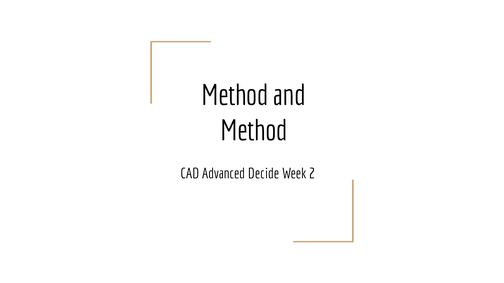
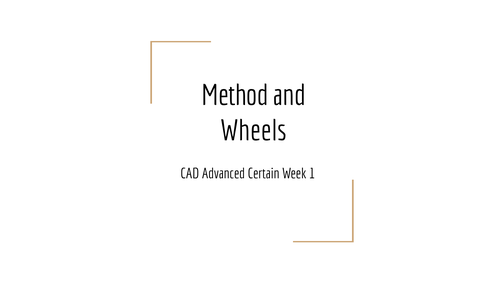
Method at (254, 131): Method -> Wheels
Decide: Decide -> Certain
2: 2 -> 1
